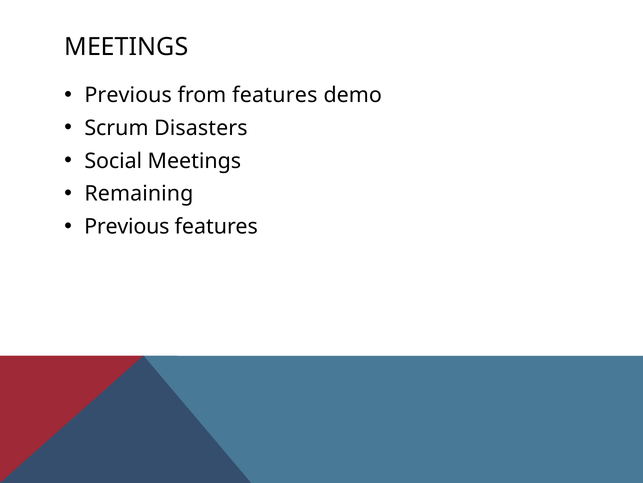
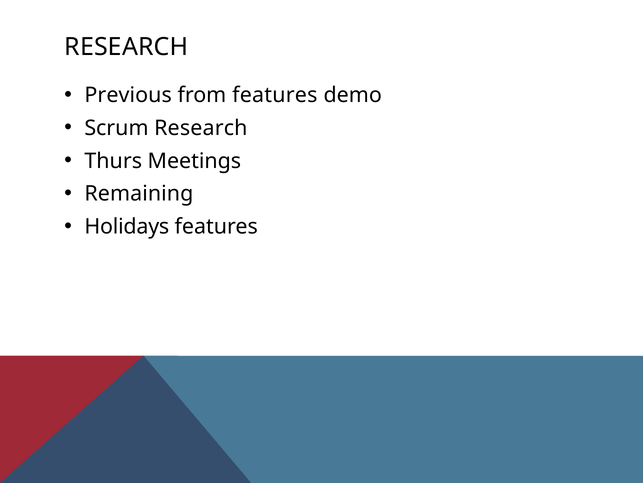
MEETINGS at (126, 47): MEETINGS -> RESEARCH
Scrum Disasters: Disasters -> Research
Social: Social -> Thurs
Previous at (127, 226): Previous -> Holidays
